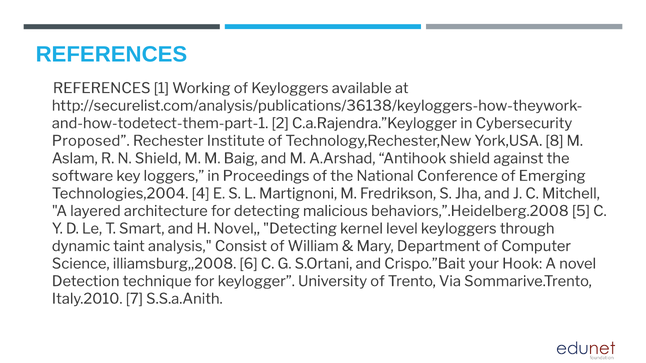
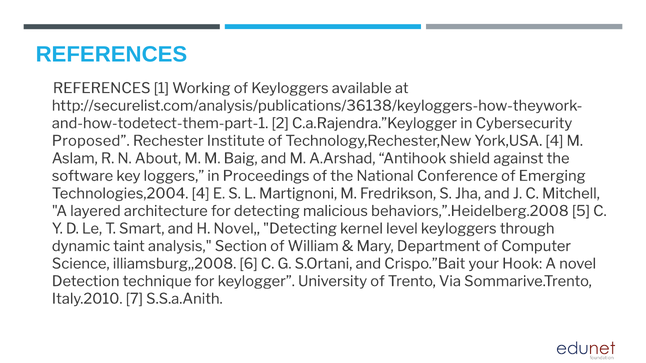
York,USA 8: 8 -> 4
N Shield: Shield -> About
Consist: Consist -> Section
